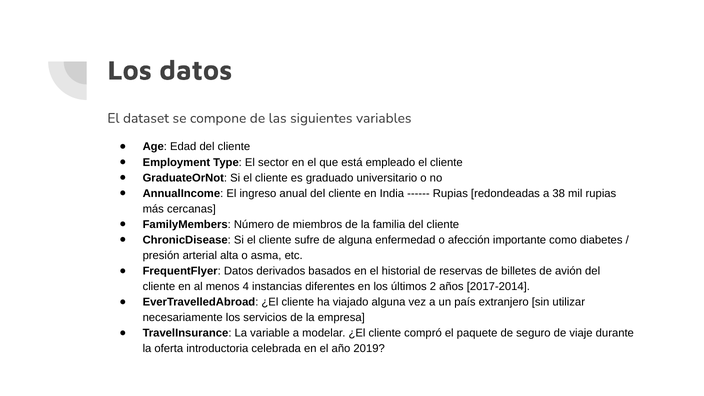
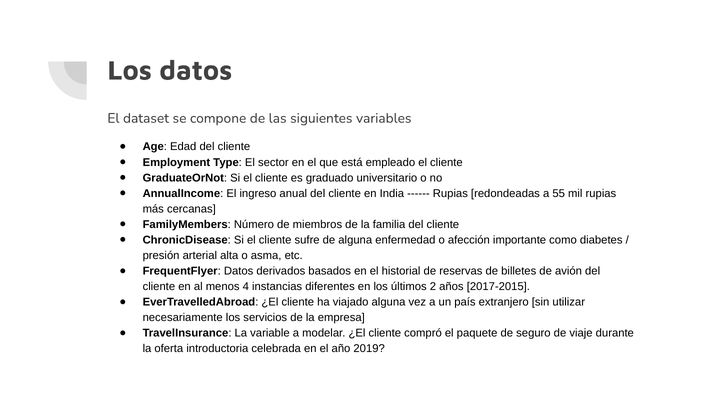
38: 38 -> 55
2017-2014: 2017-2014 -> 2017-2015
